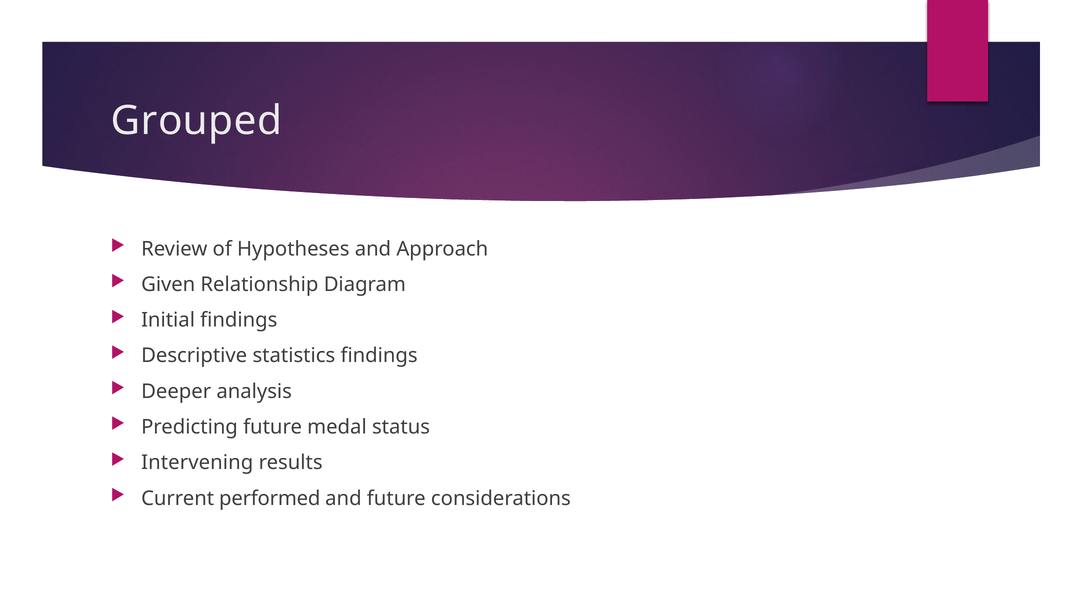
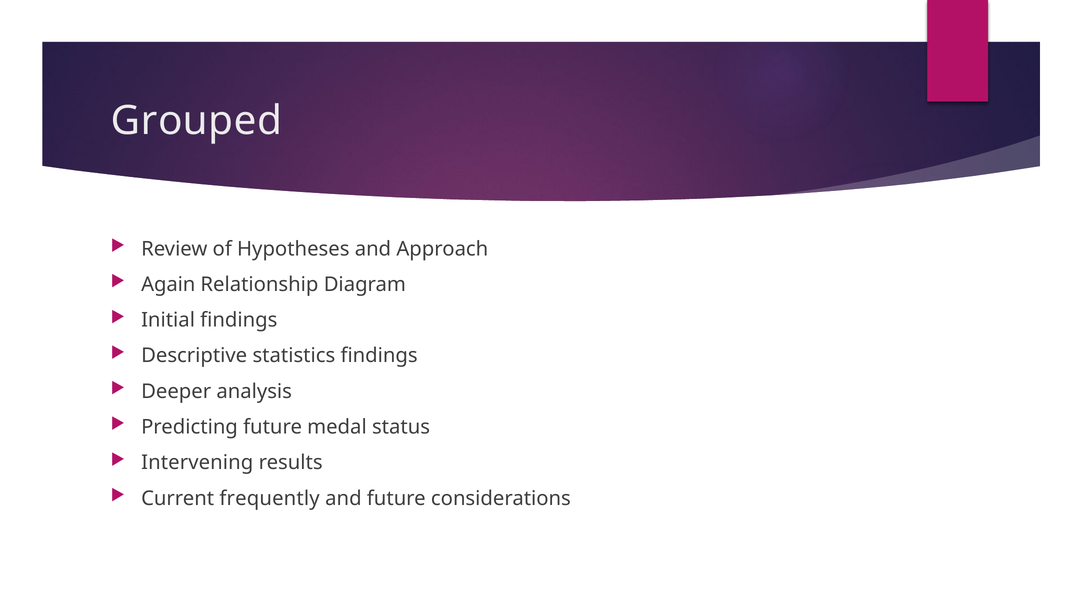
Given: Given -> Again
performed: performed -> frequently
